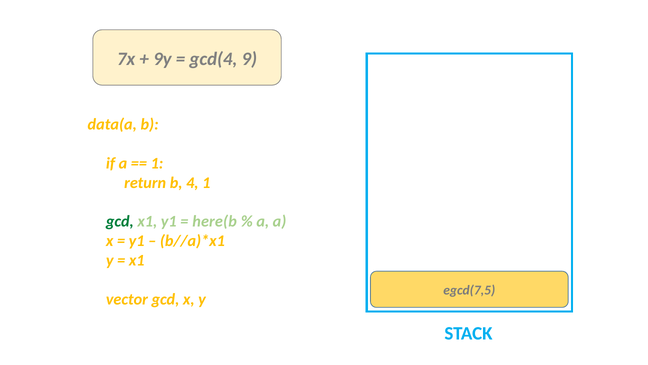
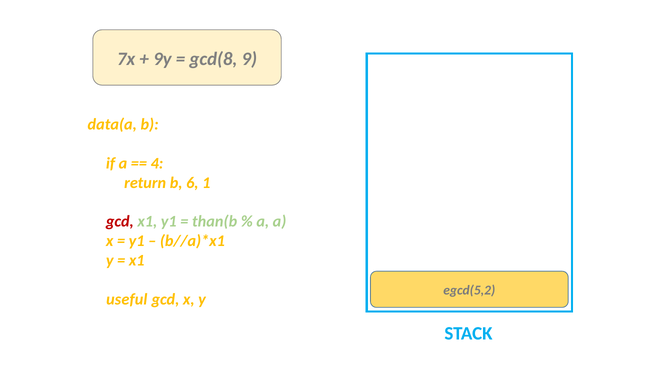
gcd(4: gcd(4 -> gcd(8
1 at (157, 163): 1 -> 4
4: 4 -> 6
gcd at (120, 221) colour: green -> red
here(b: here(b -> than(b
egcd(7,5: egcd(7,5 -> egcd(5,2
vector: vector -> useful
